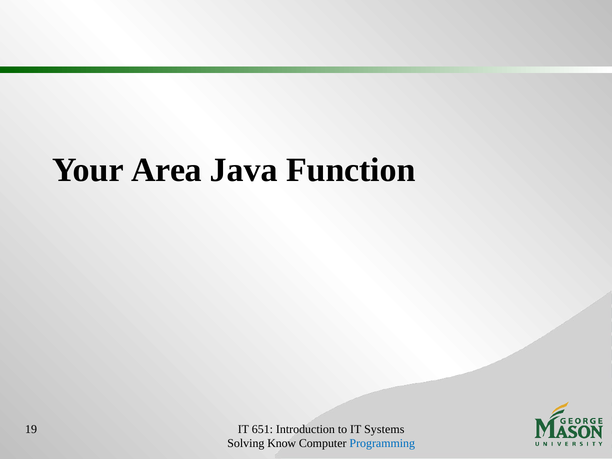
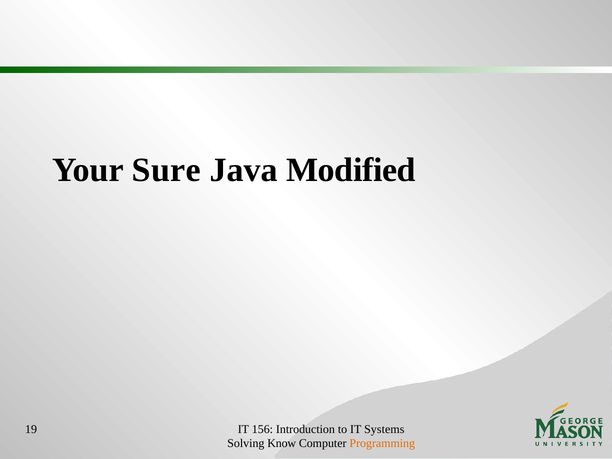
Area: Area -> Sure
Function: Function -> Modified
651: 651 -> 156
Programming colour: blue -> orange
